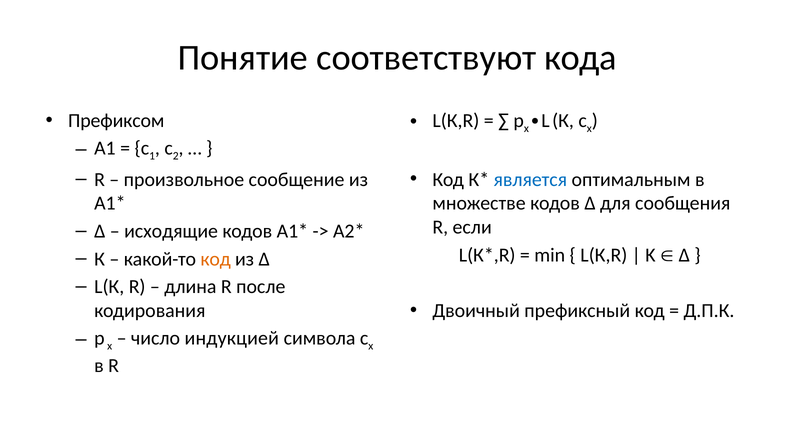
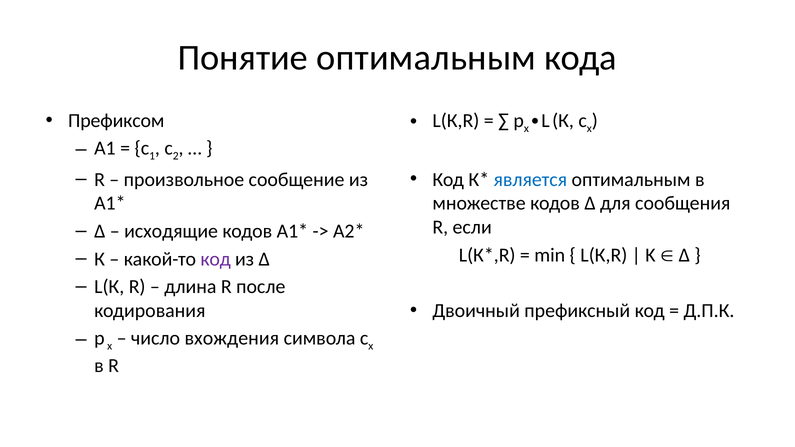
Понятие соответствуют: соответствуют -> оптимальным
код at (216, 259) colour: orange -> purple
индукцией: индукцией -> вхождения
